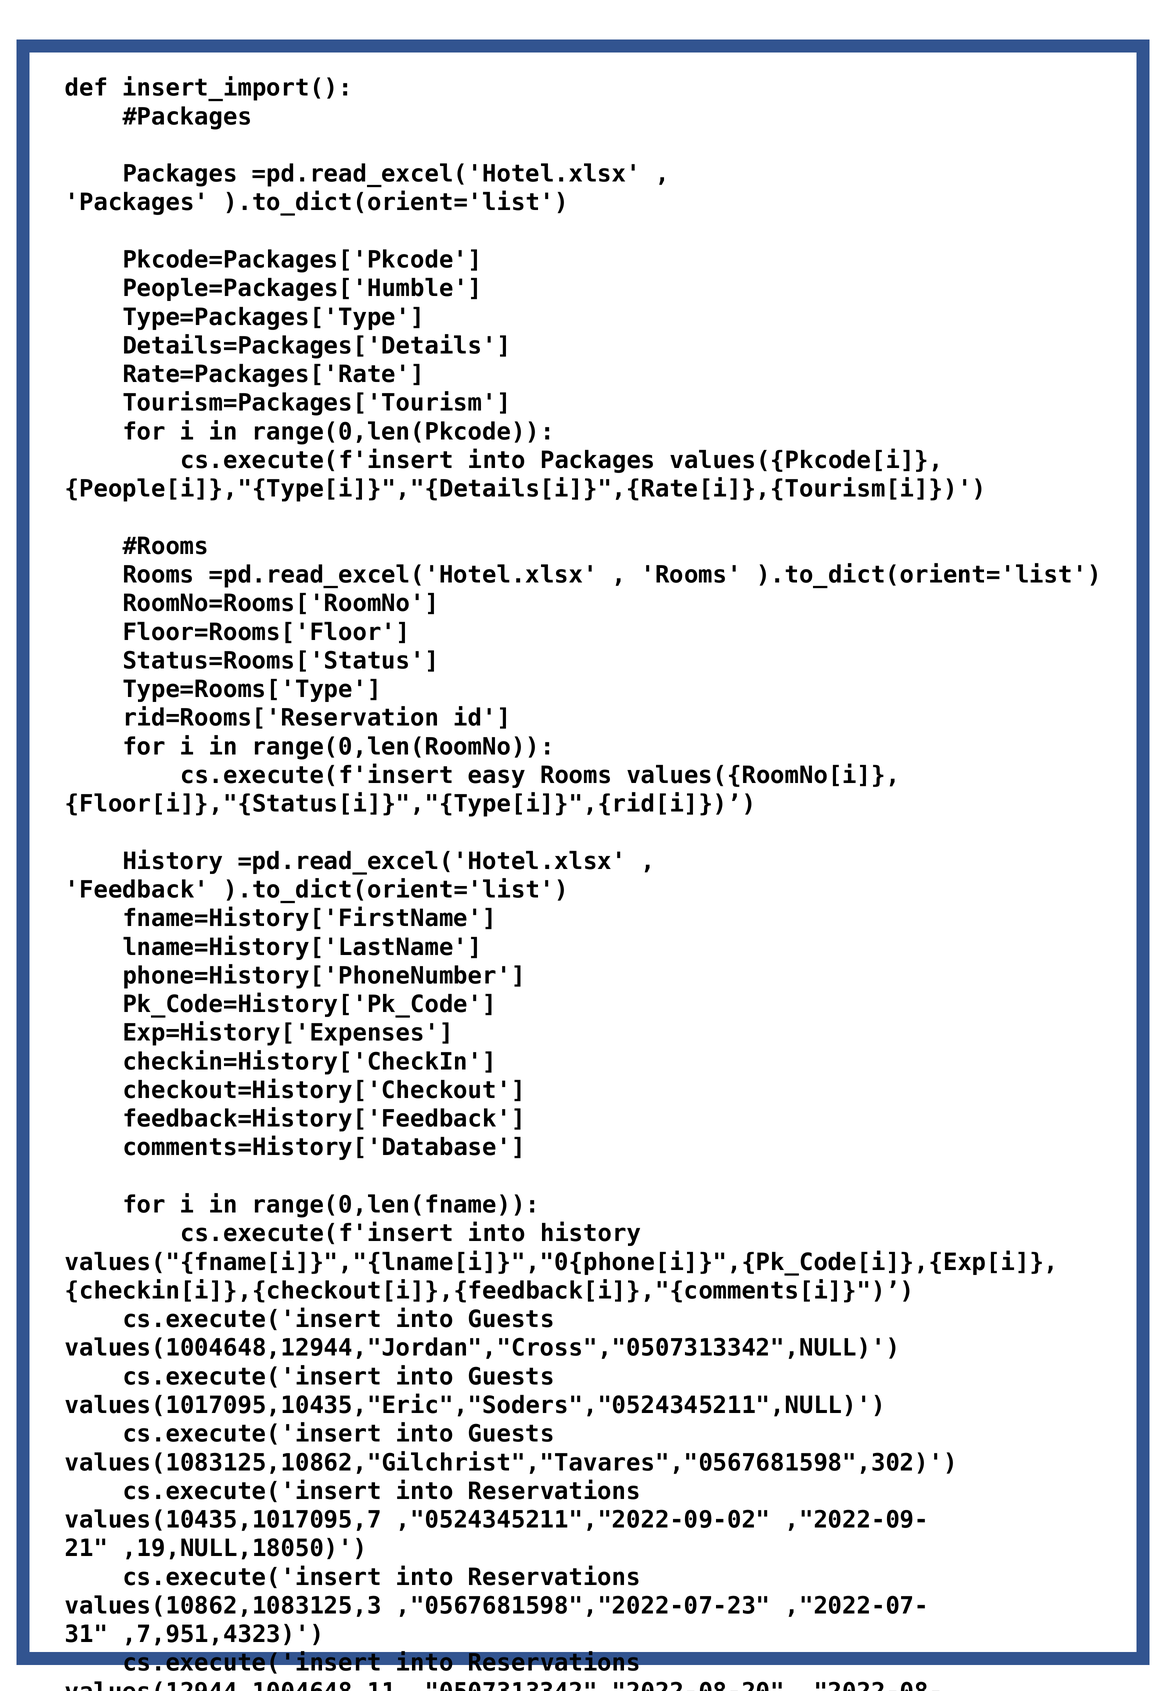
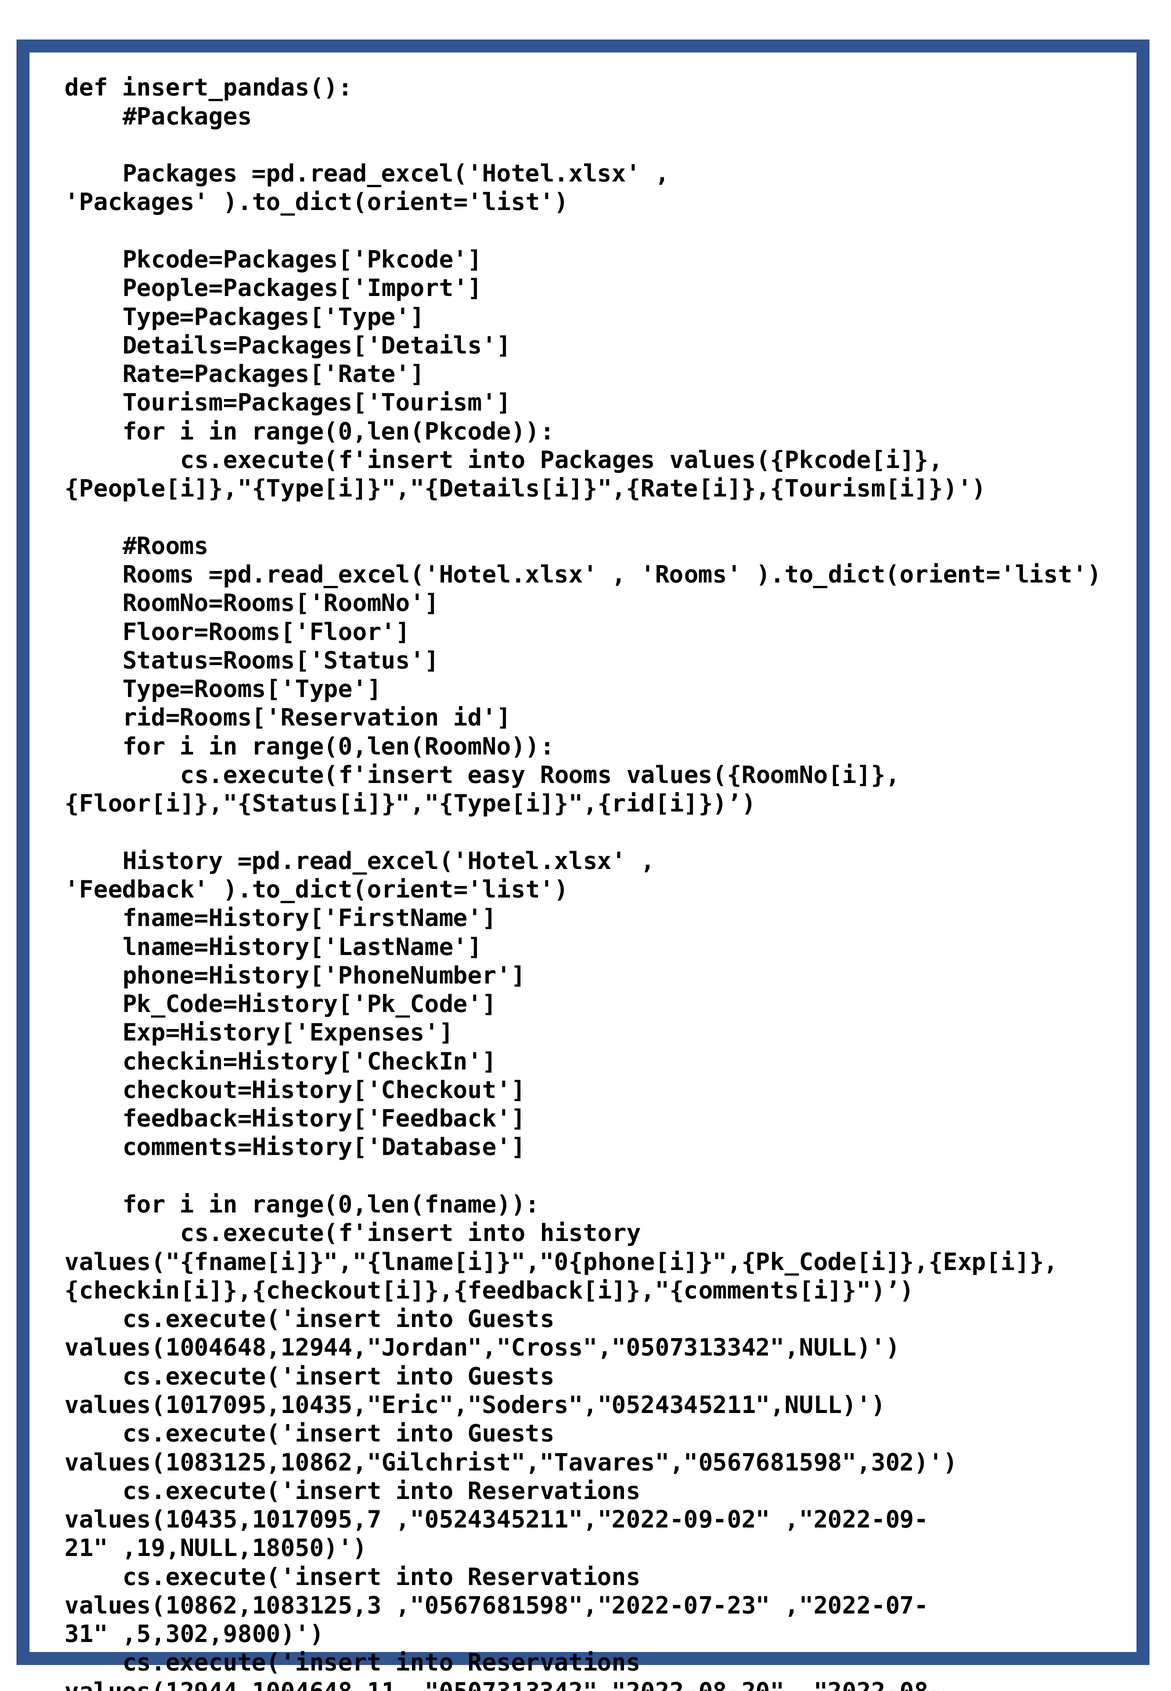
insert_import(: insert_import( -> insert_pandas(
People=Packages['Humble: People=Packages['Humble -> People=Packages['Import
,7,951,4323: ,7,951,4323 -> ,5,302,9800
